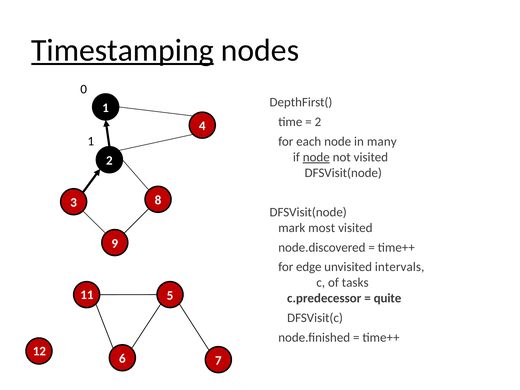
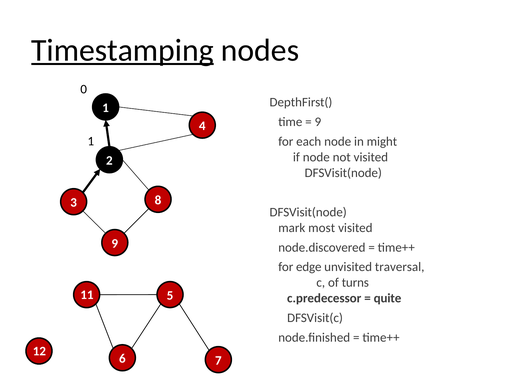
2 at (318, 122): 2 -> 9
many: many -> might
node at (316, 157) underline: present -> none
intervals: intervals -> traversal
tasks: tasks -> turns
